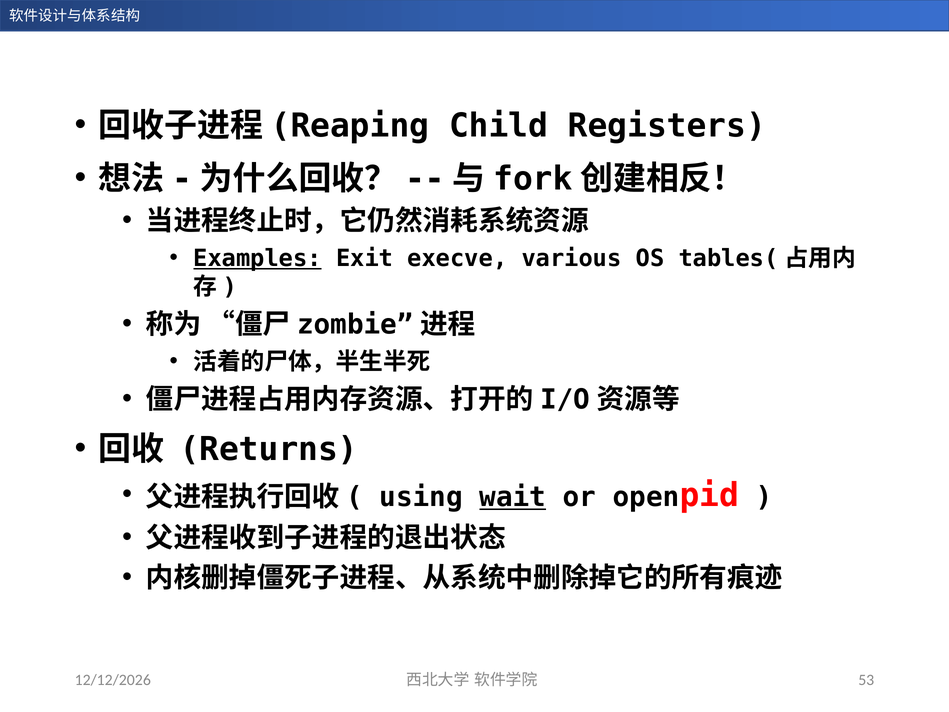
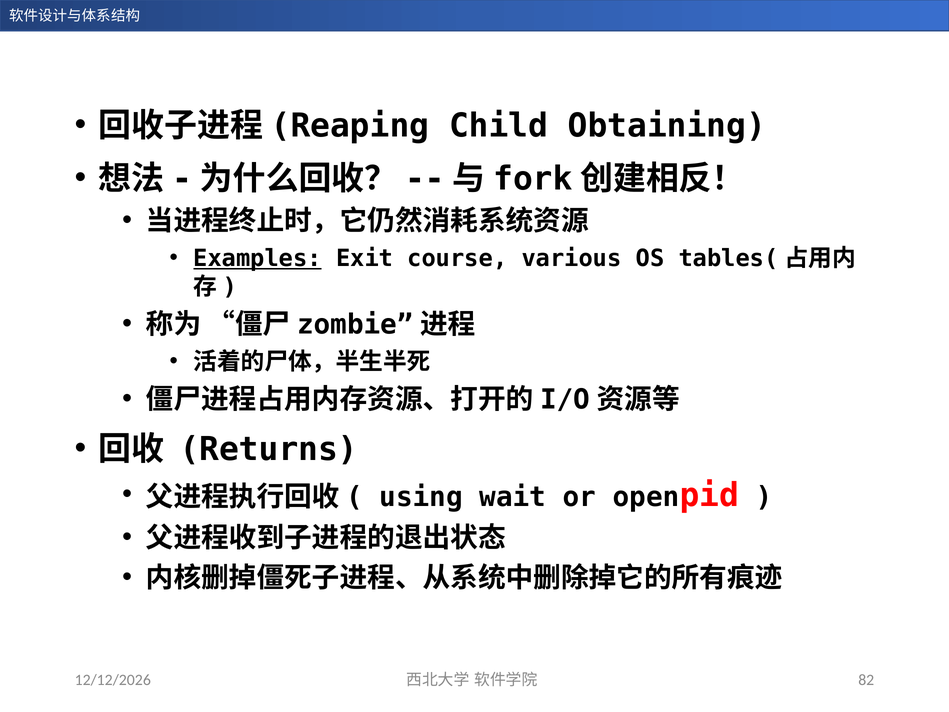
Registers: Registers -> Obtaining
execve: execve -> course
wait underline: present -> none
53: 53 -> 82
